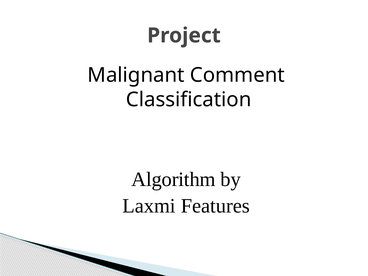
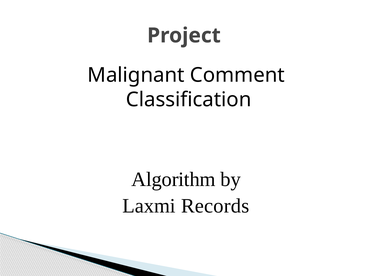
Features: Features -> Records
